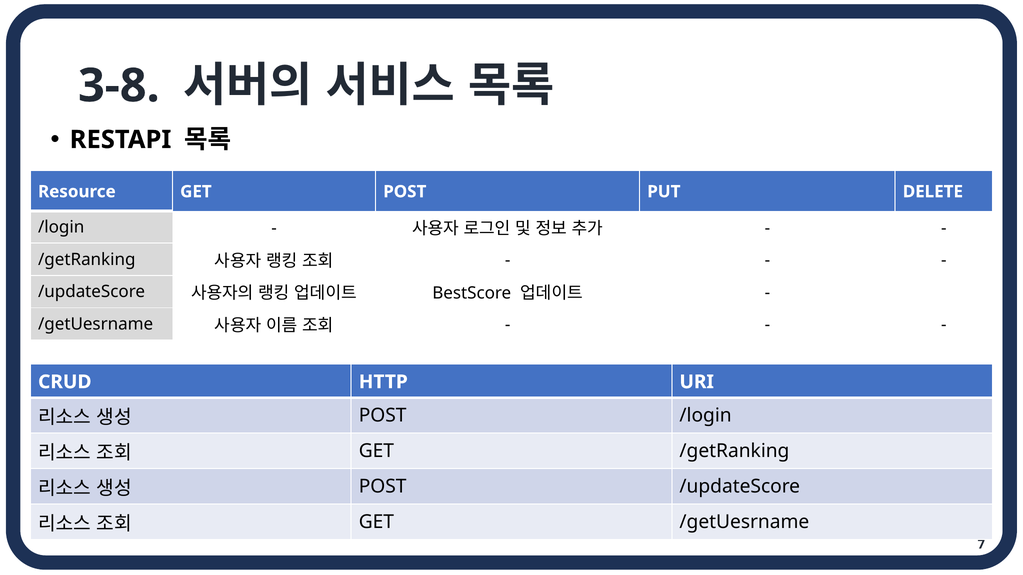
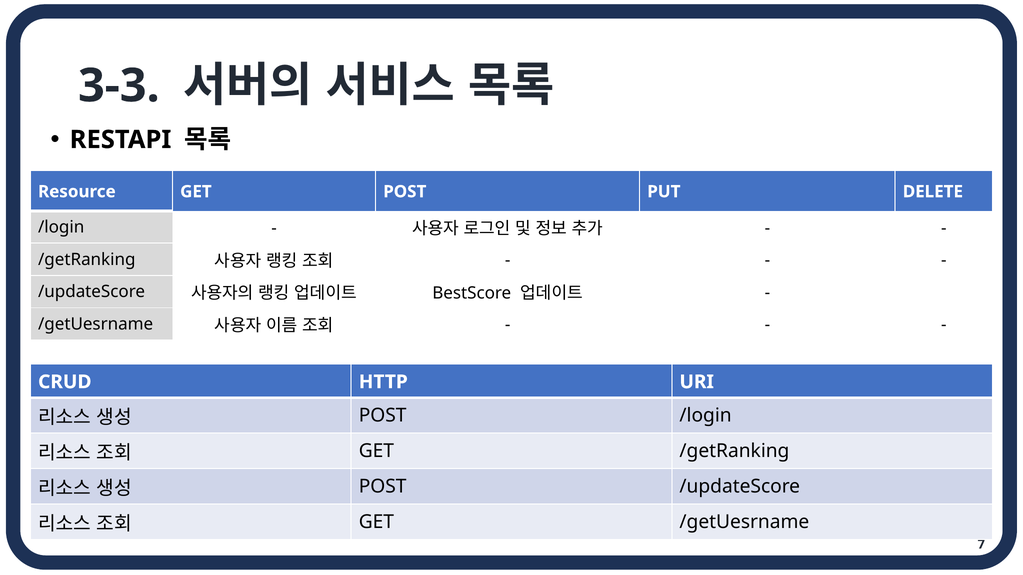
3-8: 3-8 -> 3-3
